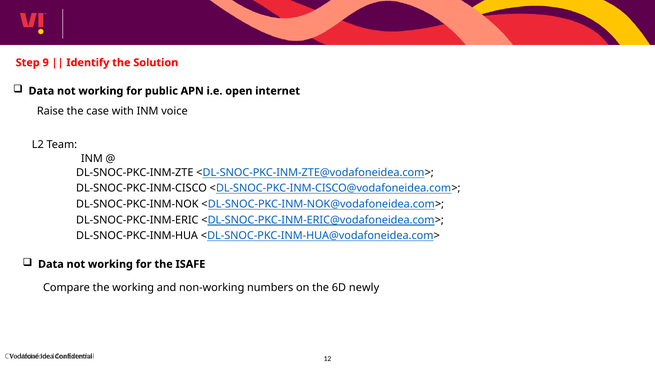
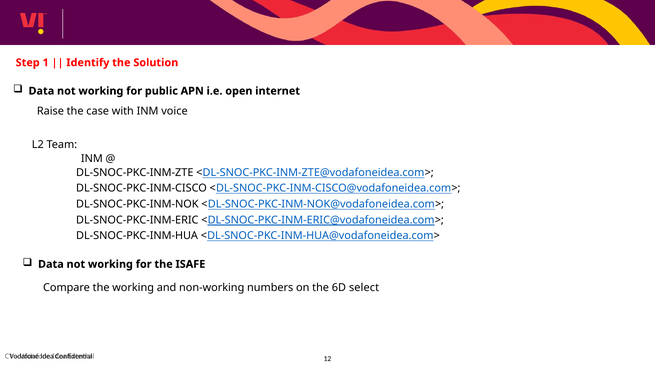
9: 9 -> 1
newly: newly -> select
